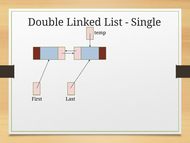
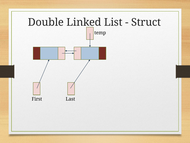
Single: Single -> Struct
